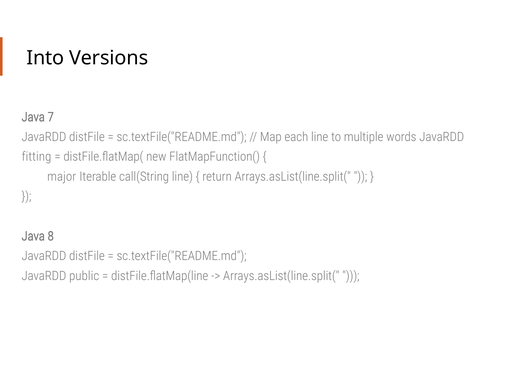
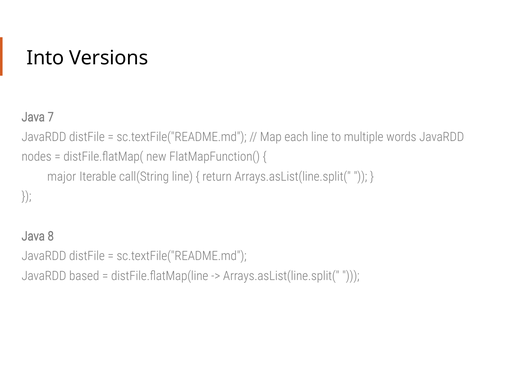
fitting: fitting -> nodes
public: public -> based
